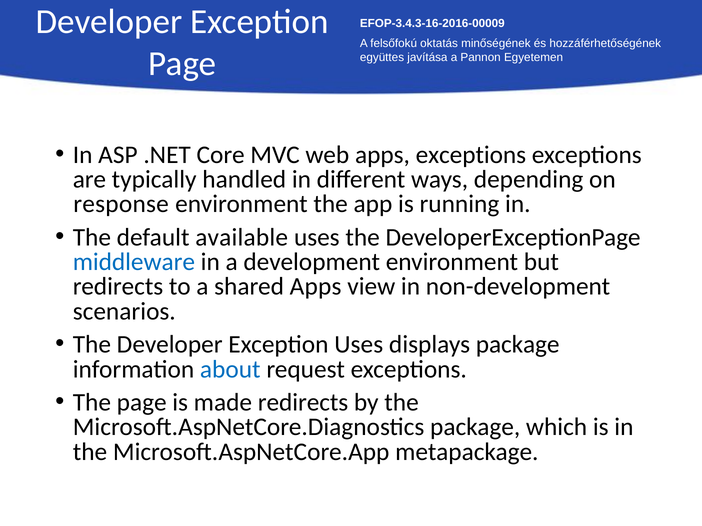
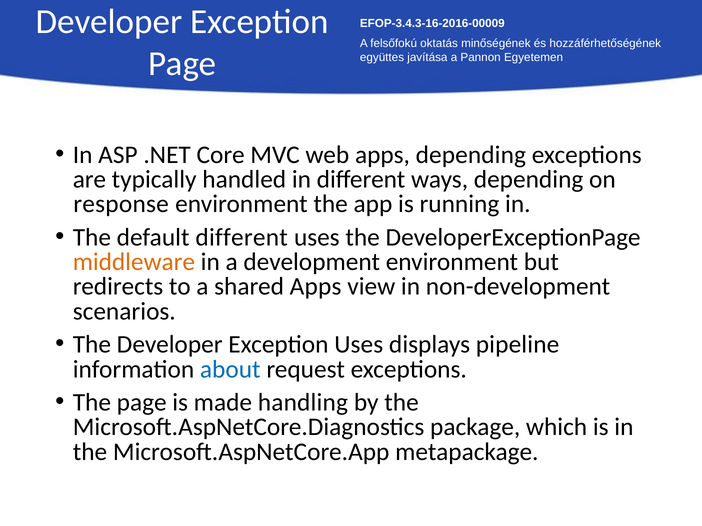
apps exceptions: exceptions -> depending
default available: available -> different
middleware colour: blue -> orange
displays package: package -> pipeline
made redirects: redirects -> handling
